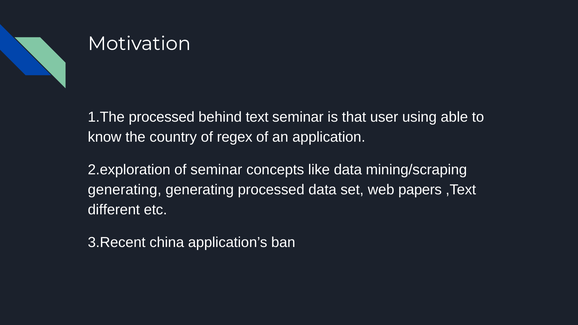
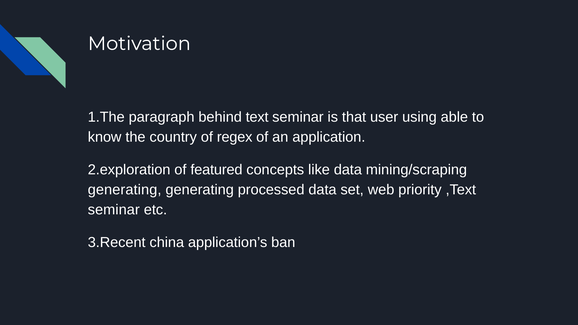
1.The processed: processed -> paragraph
of seminar: seminar -> featured
papers: papers -> priority
different at (114, 210): different -> seminar
